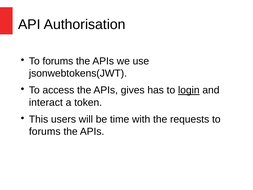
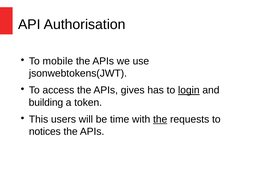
forums at (58, 61): forums -> mobile
interact: interact -> building
the at (160, 119) underline: none -> present
forums at (45, 131): forums -> notices
